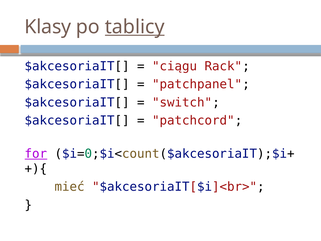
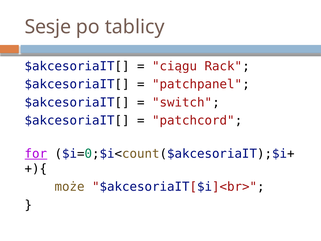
Klasy: Klasy -> Sesje
tablicy underline: present -> none
mieć: mieć -> może
